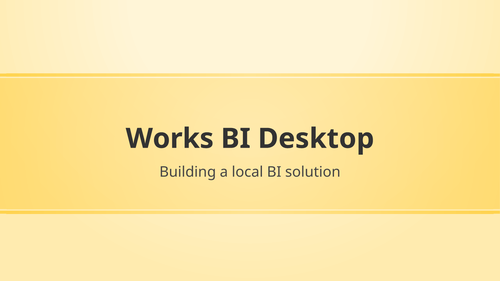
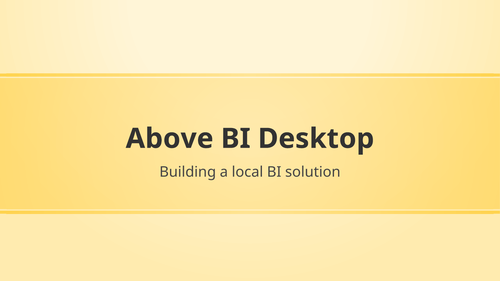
Works: Works -> Above
